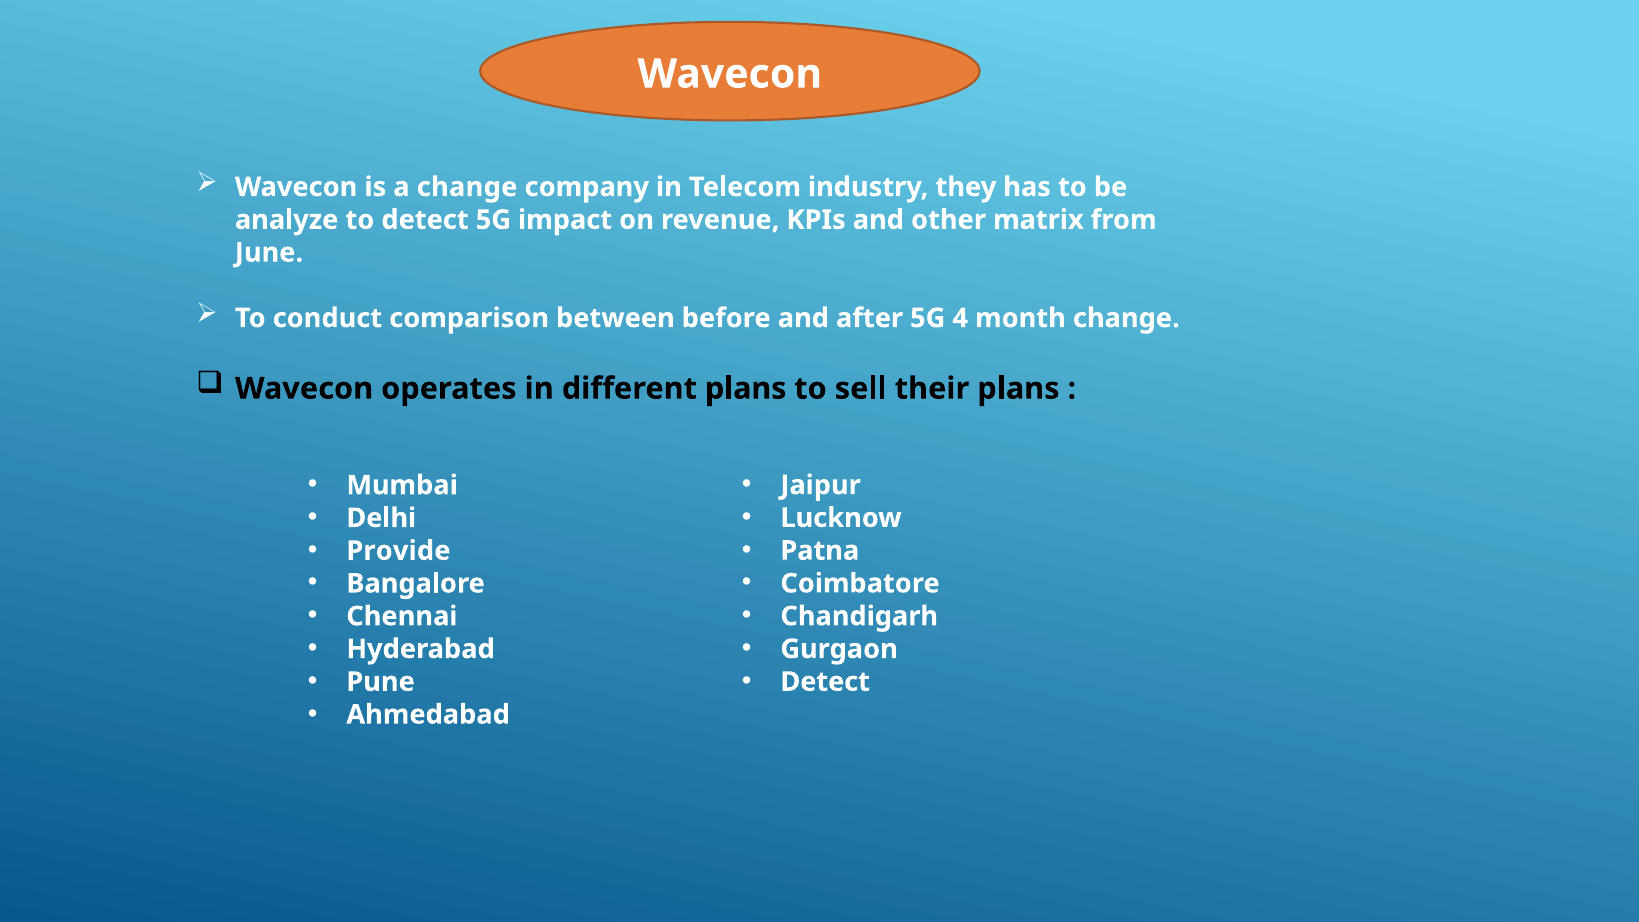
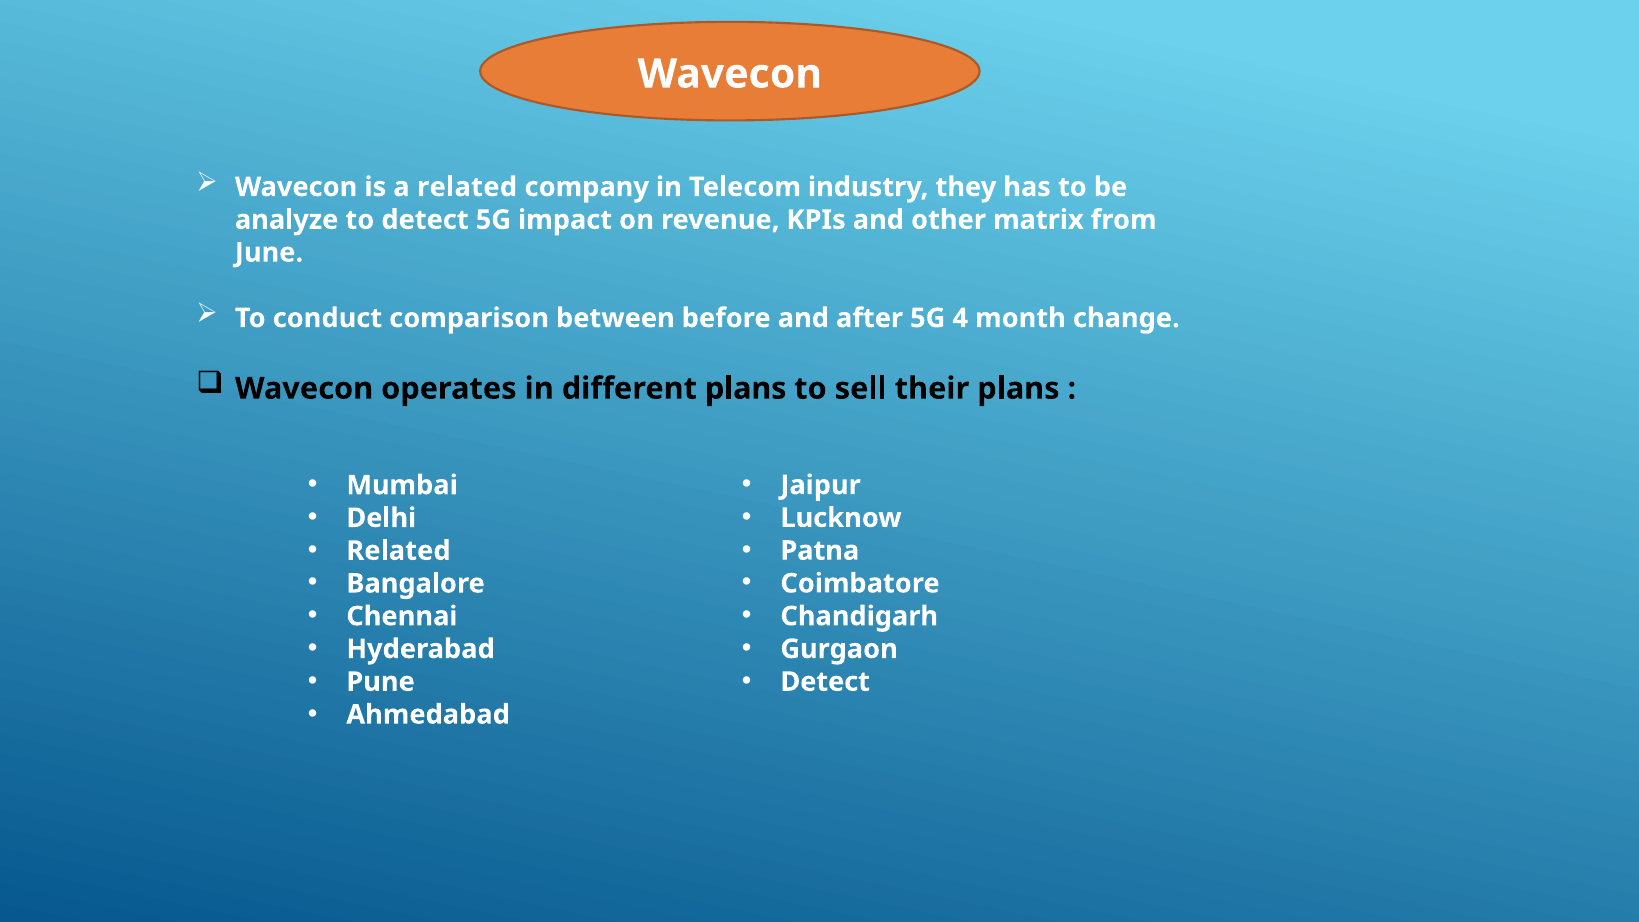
a change: change -> related
Provide at (398, 551): Provide -> Related
